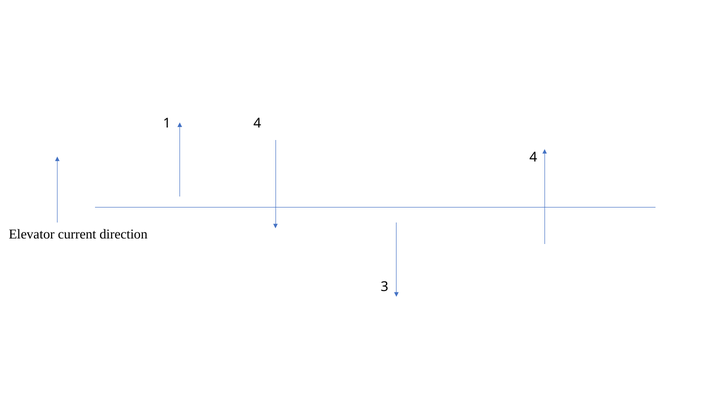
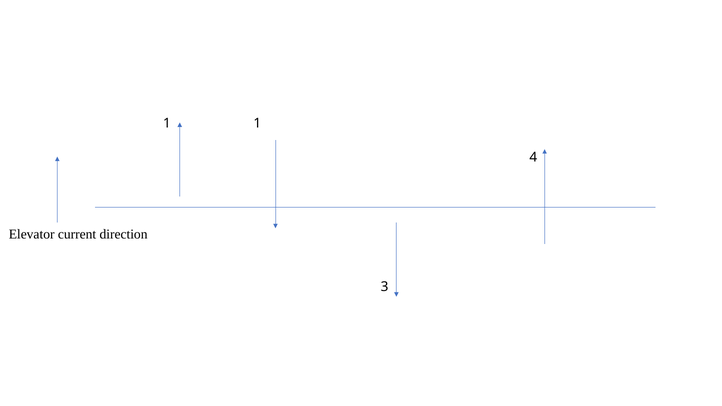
1 4: 4 -> 1
